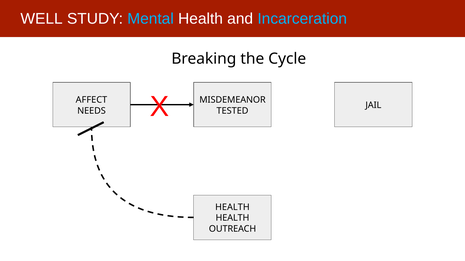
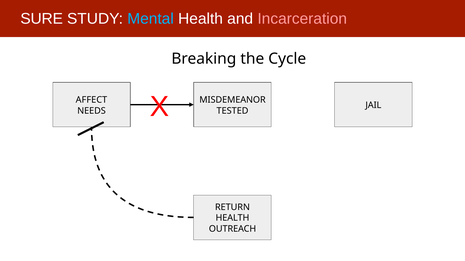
WELL: WELL -> SURE
Incarceration colour: light blue -> pink
HEALTH at (232, 208): HEALTH -> RETURN
